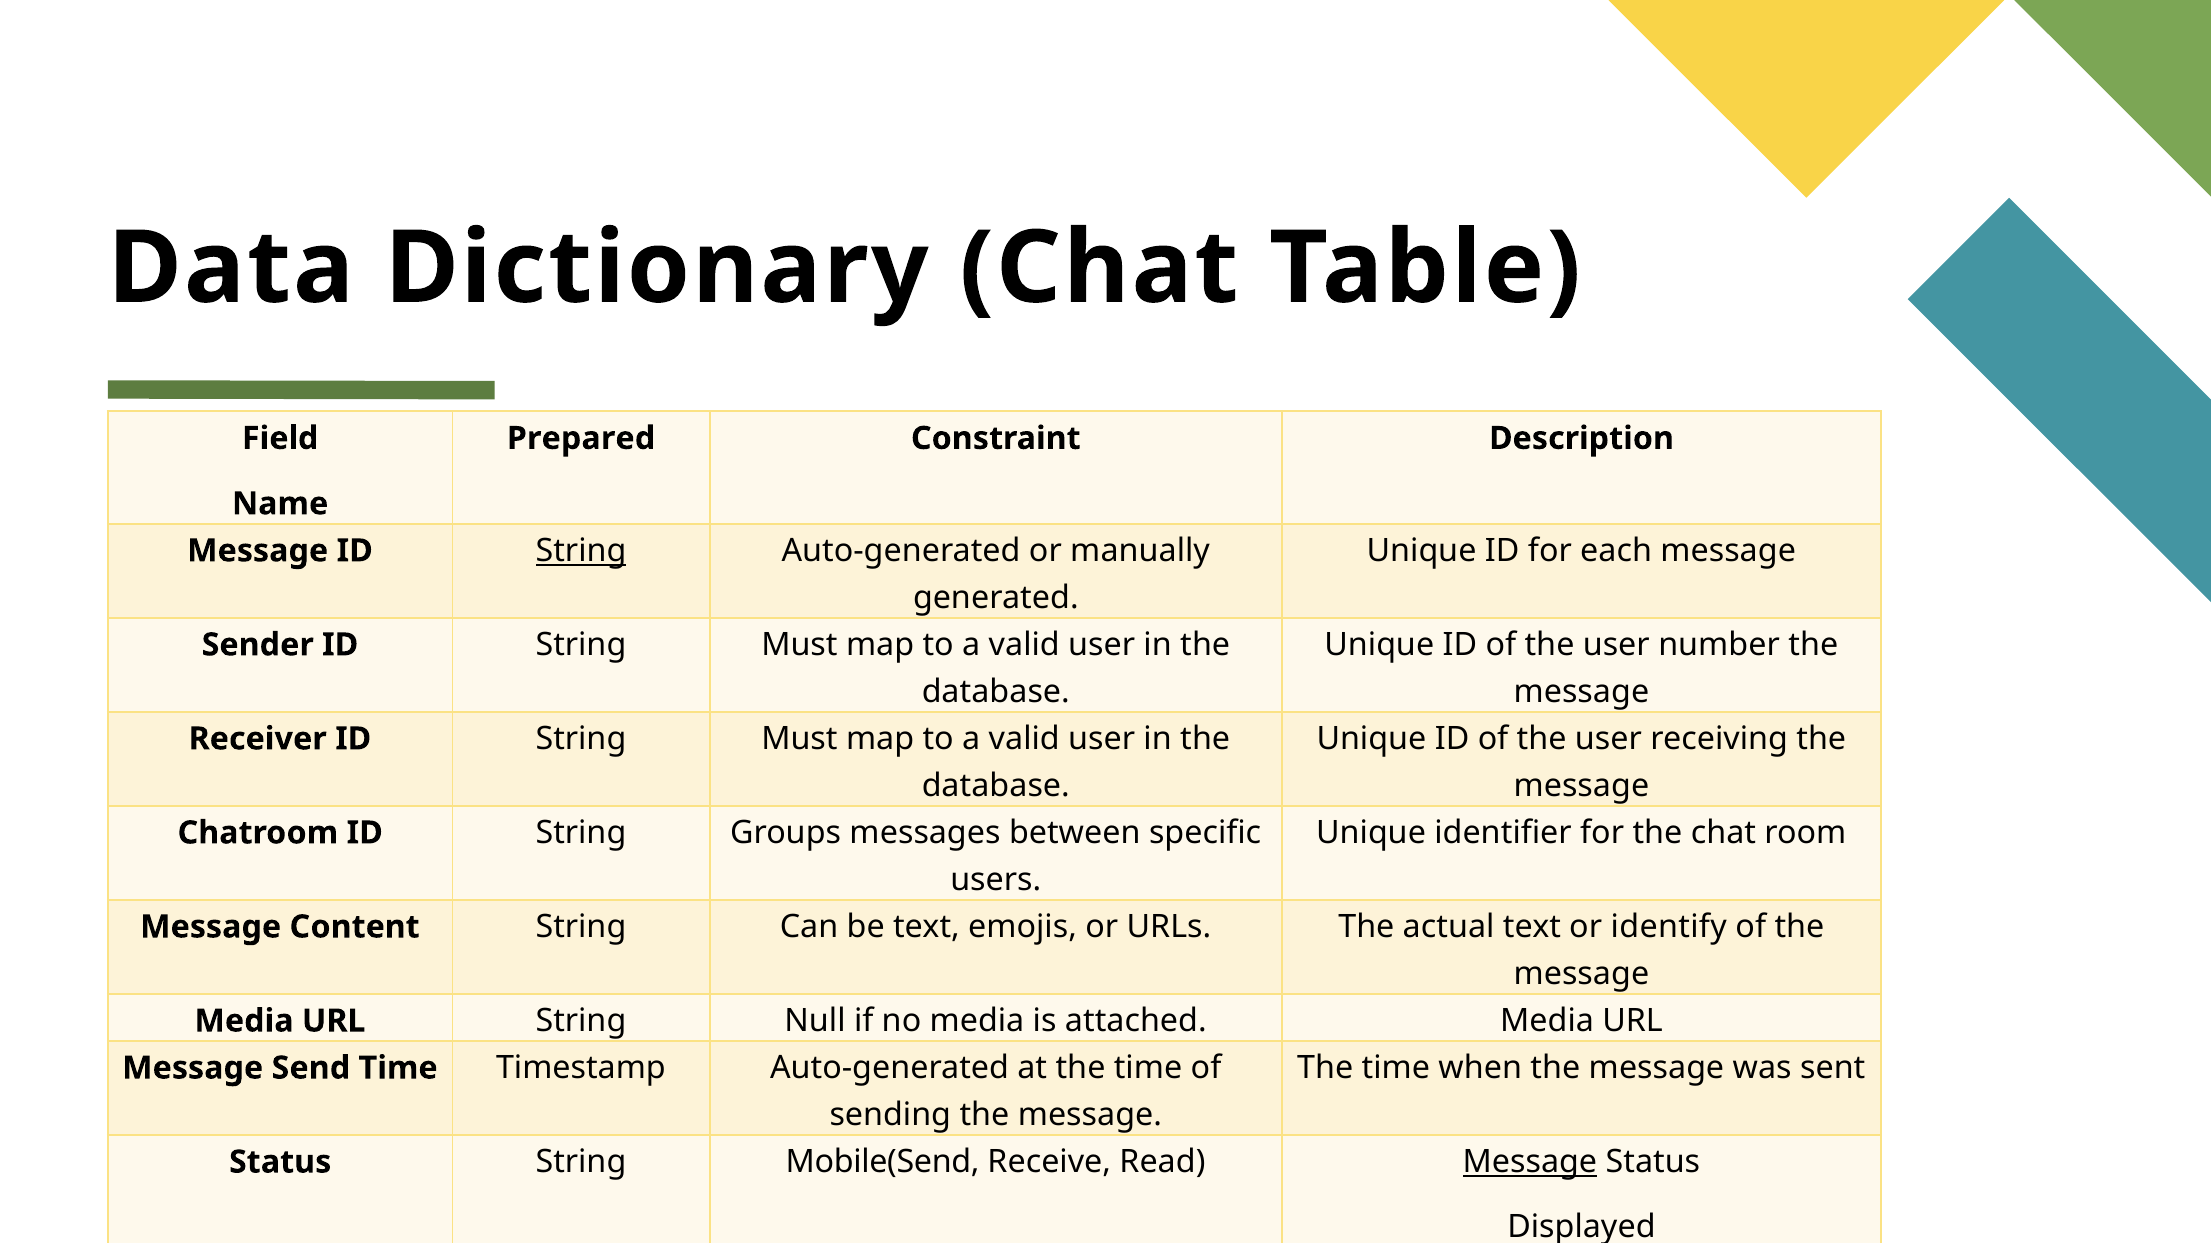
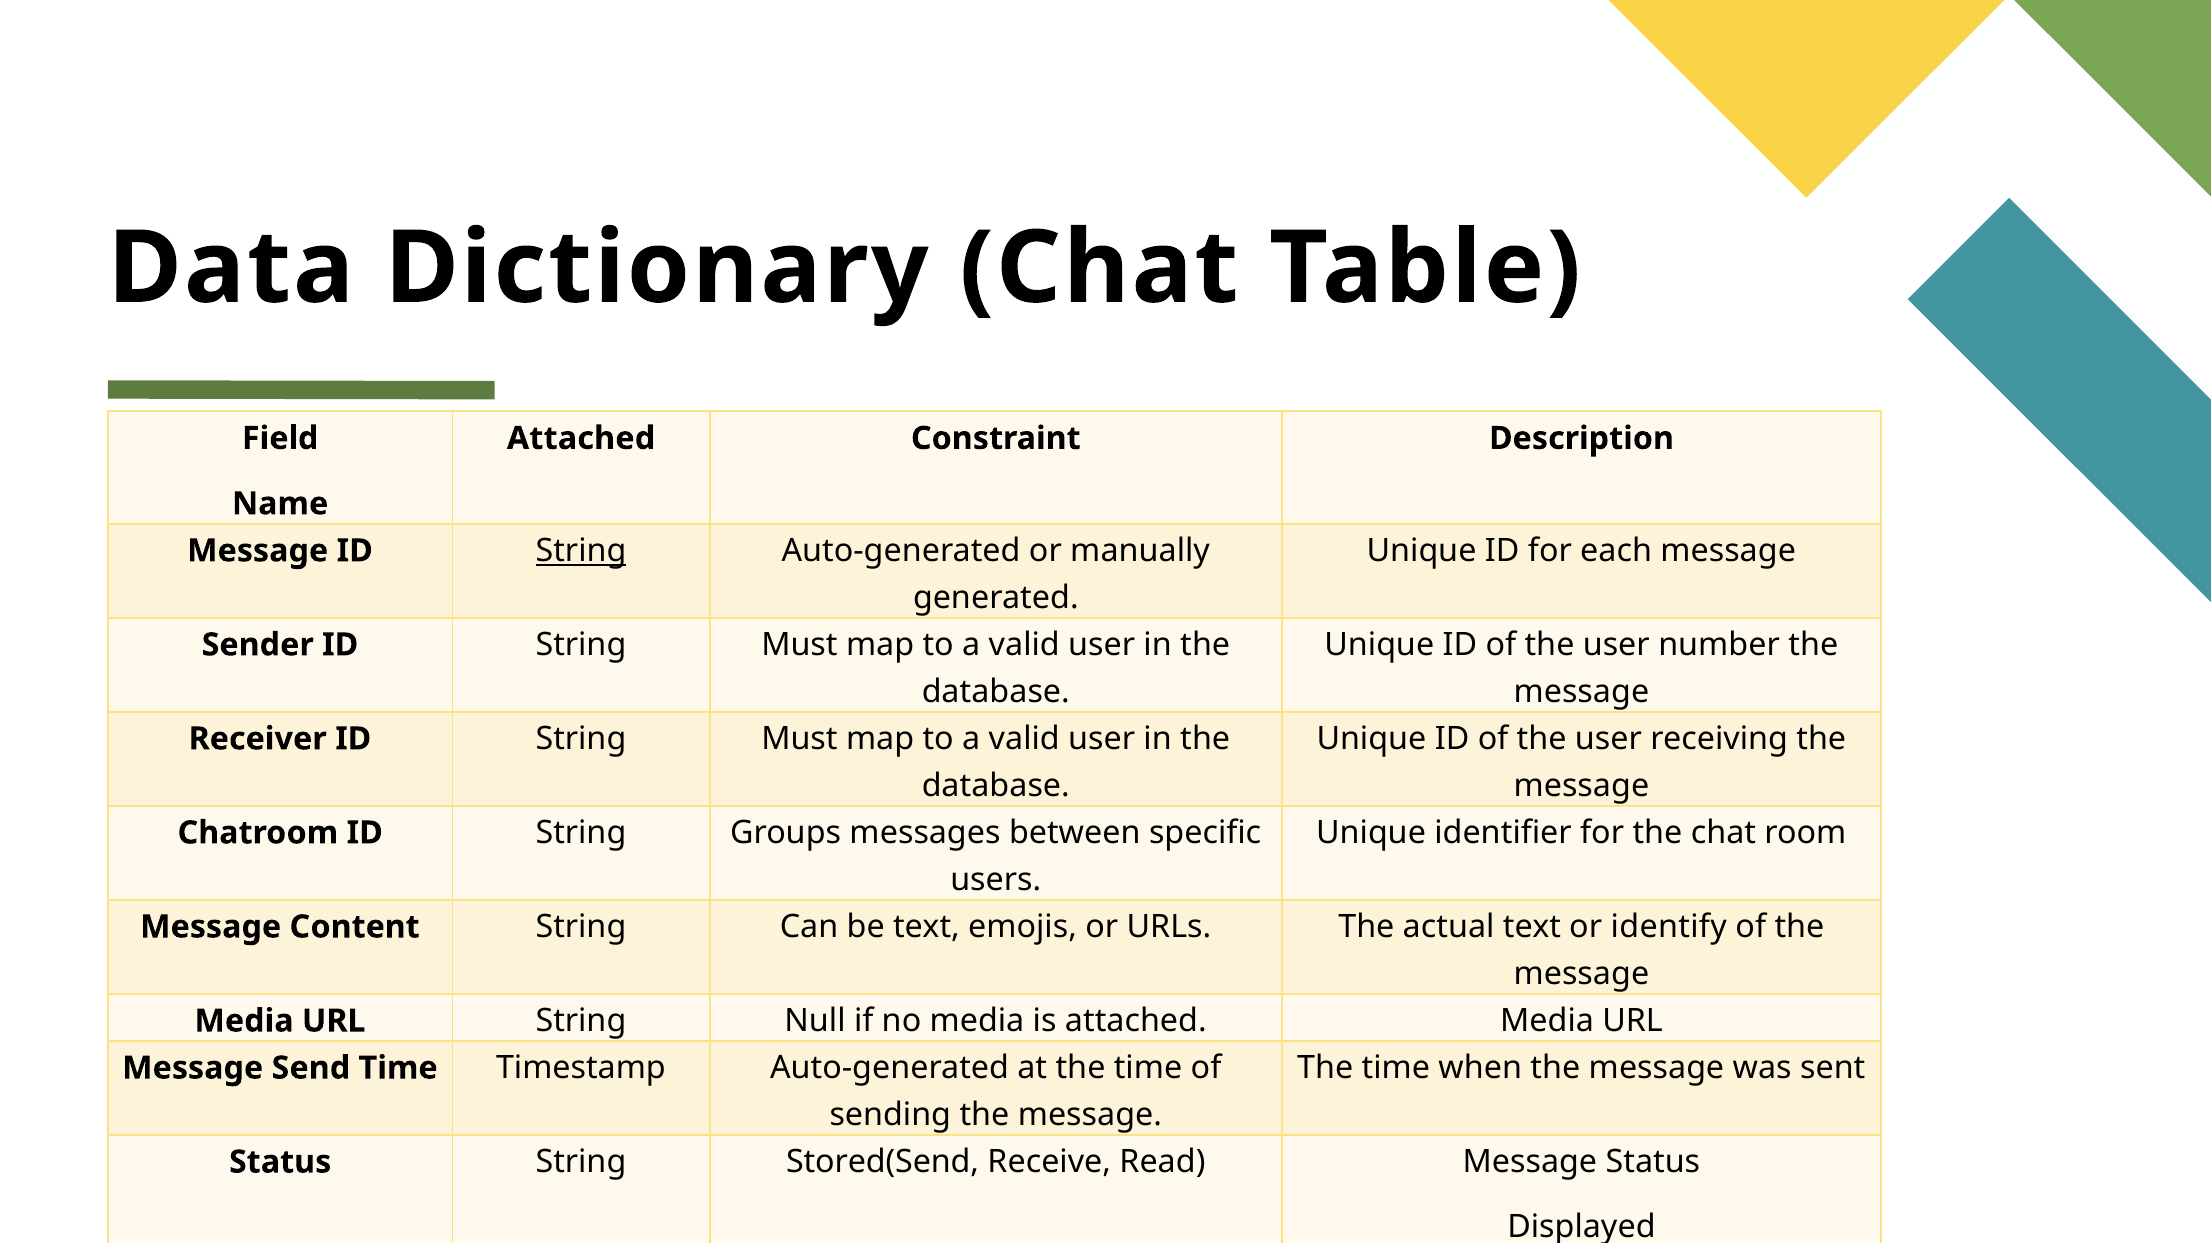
Prepared at (581, 439): Prepared -> Attached
Mobile(Send: Mobile(Send -> Stored(Send
Message at (1530, 1163) underline: present -> none
